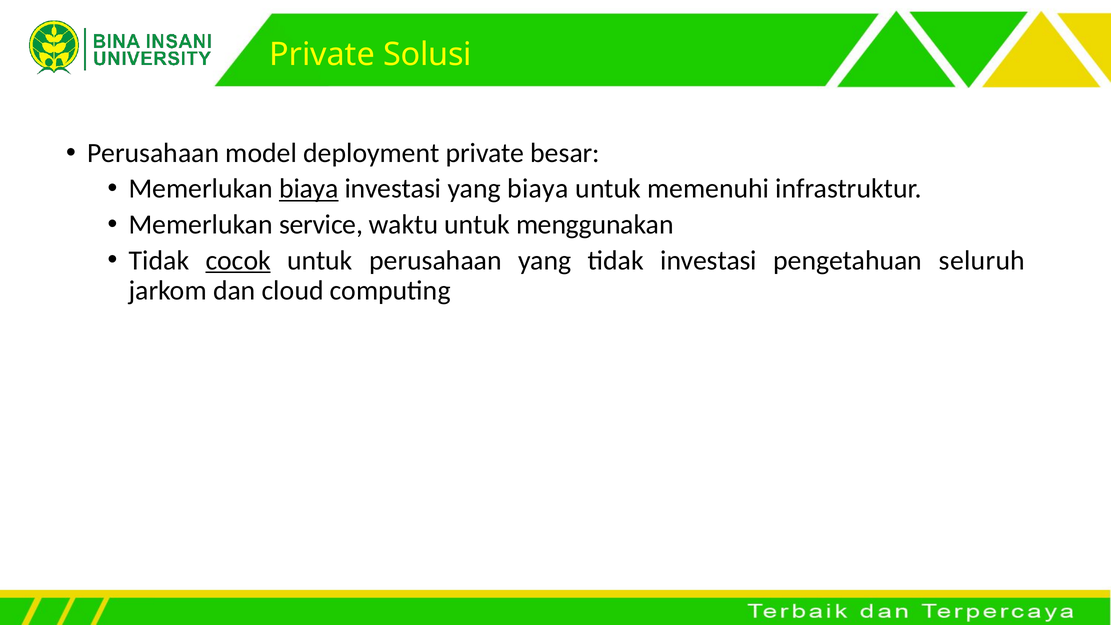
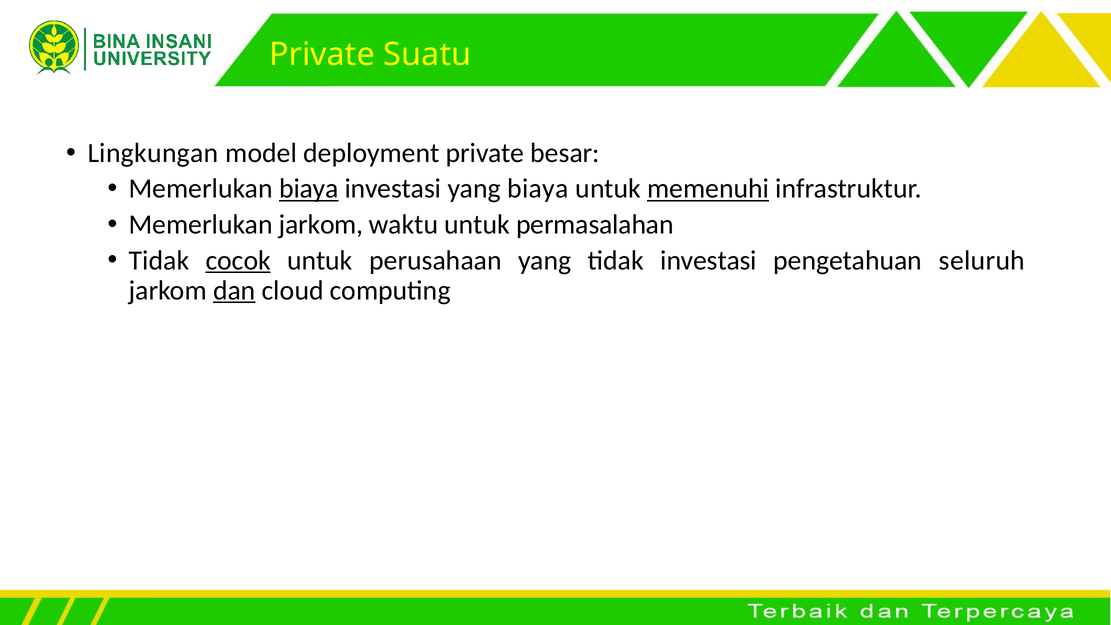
Solusi: Solusi -> Suatu
Perusahaan at (153, 153): Perusahaan -> Lingkungan
memenuhi underline: none -> present
Memerlukan service: service -> jarkom
menggunakan: menggunakan -> permasalahan
dan underline: none -> present
